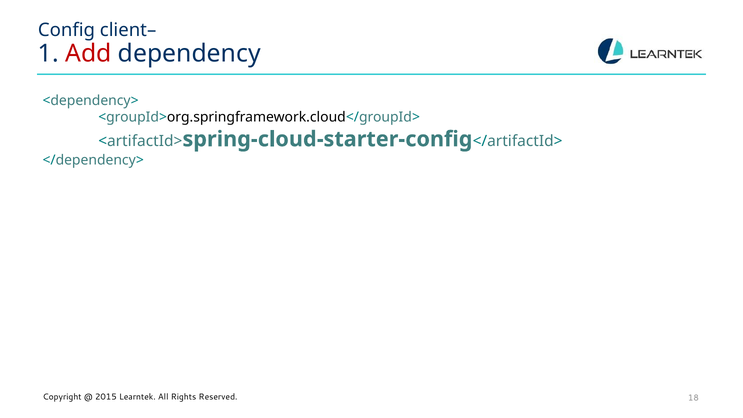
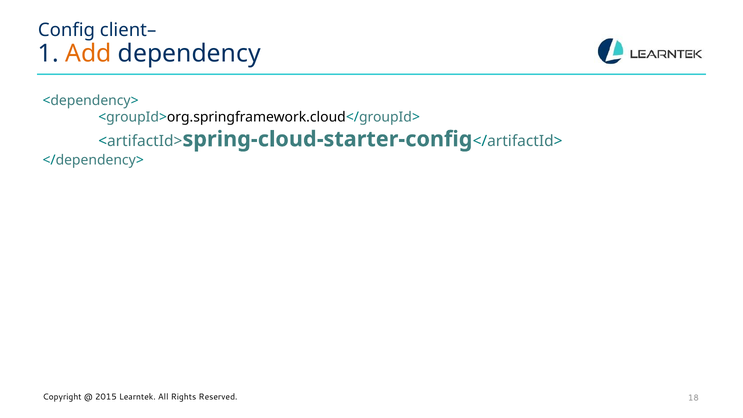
Add colour: red -> orange
